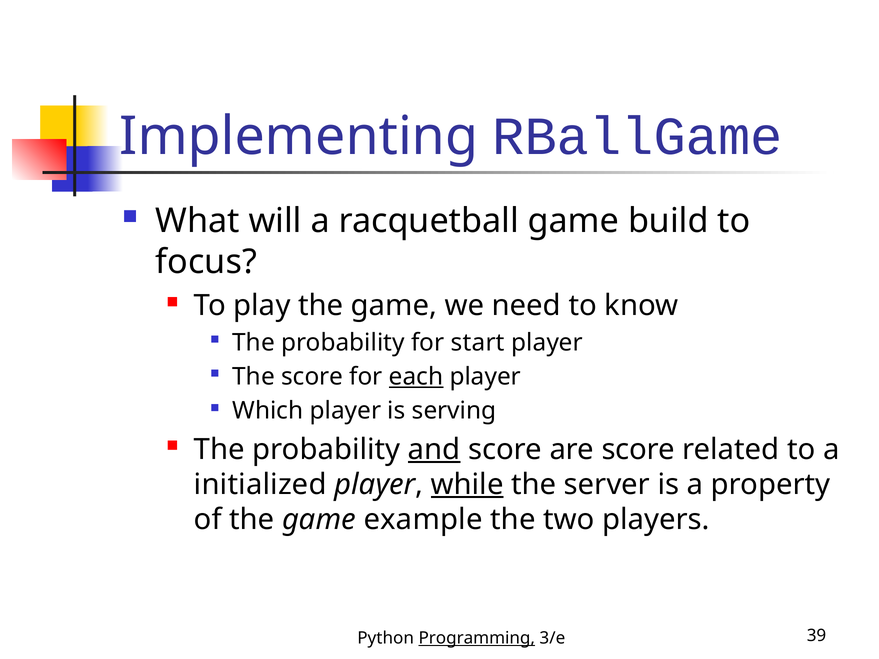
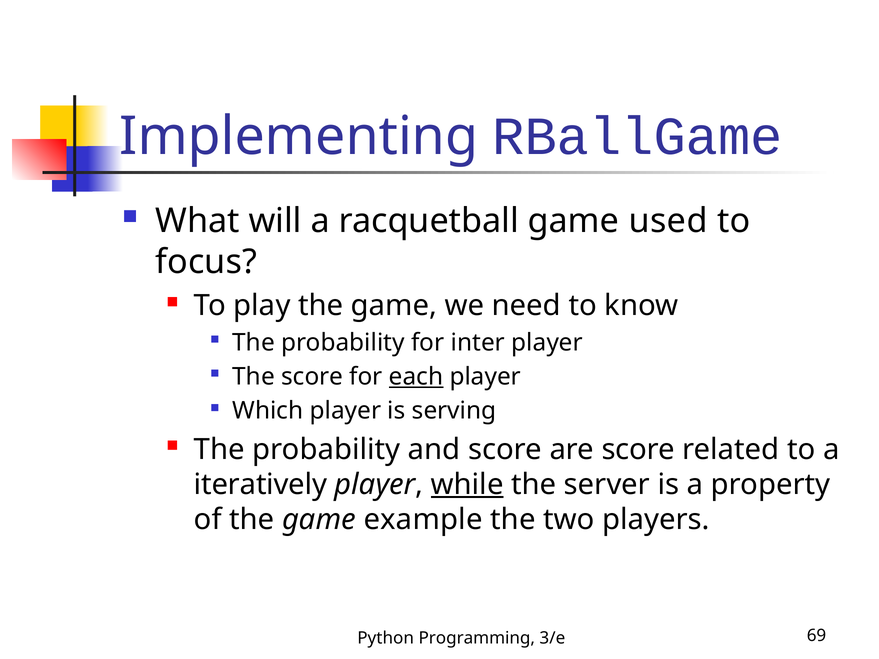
build: build -> used
start: start -> inter
and underline: present -> none
initialized: initialized -> iteratively
Programming underline: present -> none
39: 39 -> 69
